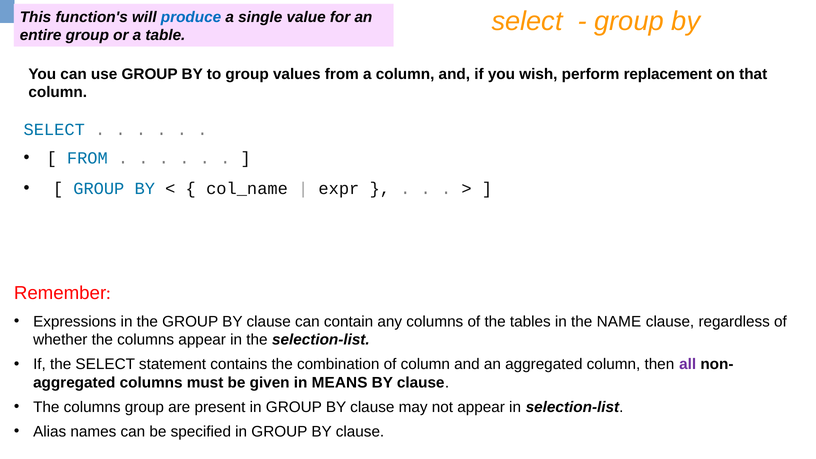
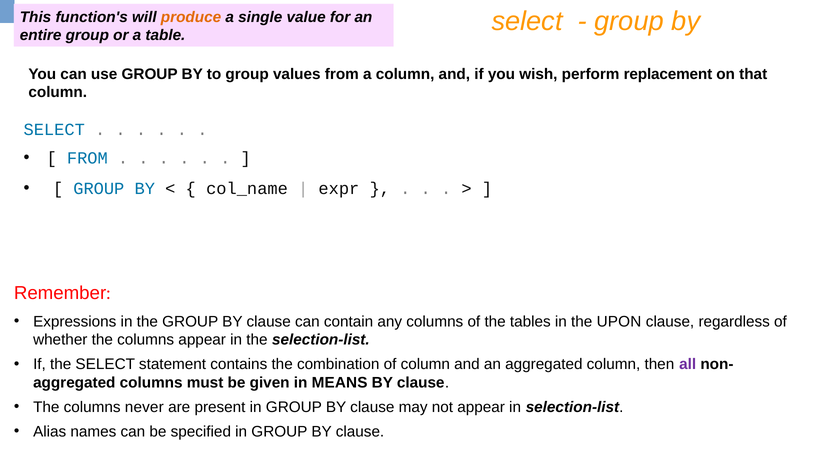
produce colour: blue -> orange
NAME: NAME -> UPON
columns group: group -> never
